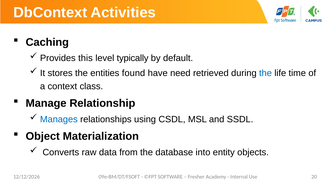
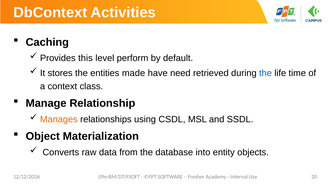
typically: typically -> perform
found: found -> made
Manages colour: blue -> orange
